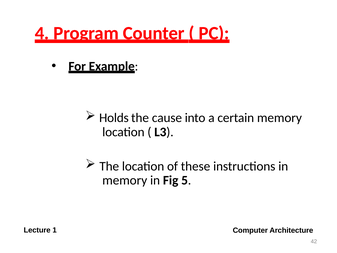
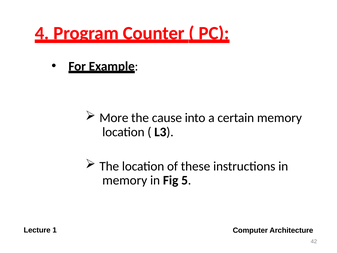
Holds: Holds -> More
